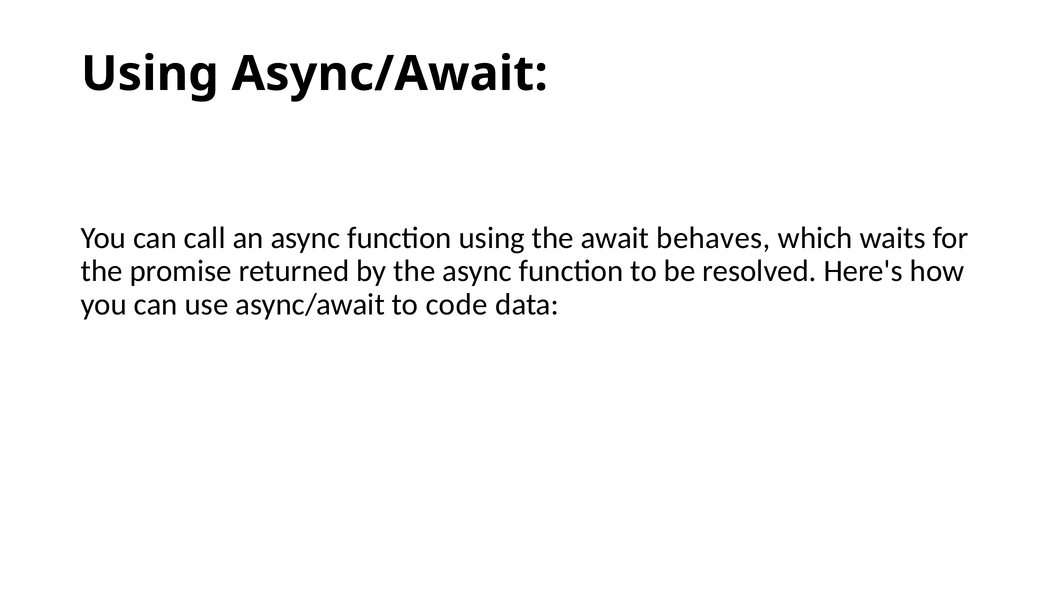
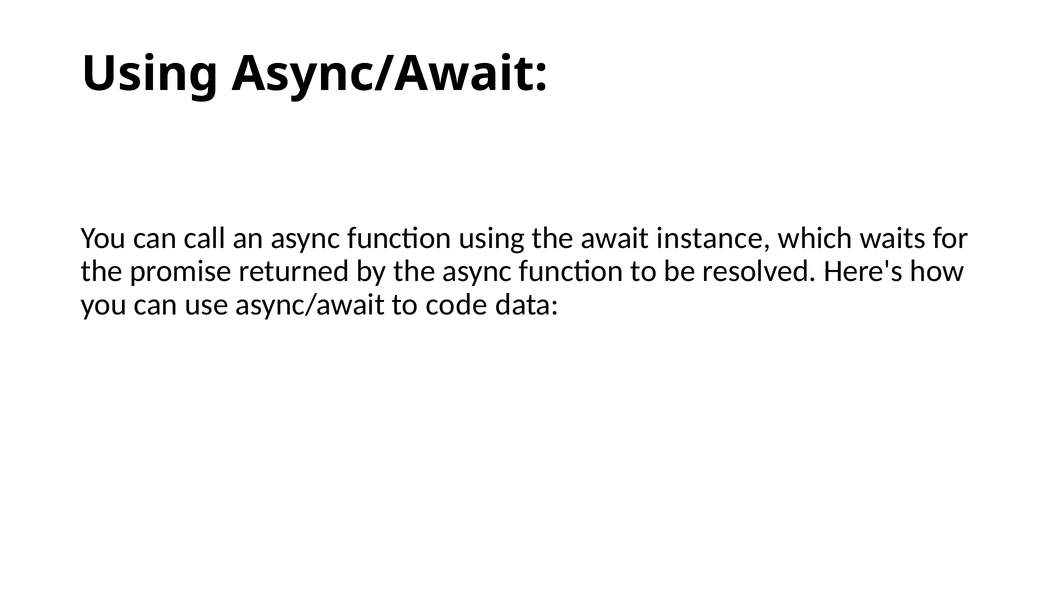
behaves: behaves -> instance
